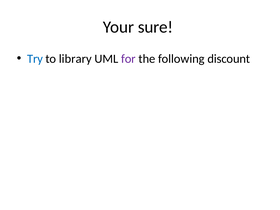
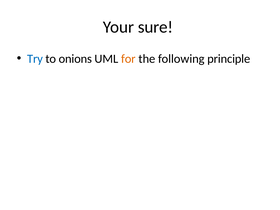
library: library -> onions
for colour: purple -> orange
discount: discount -> principle
